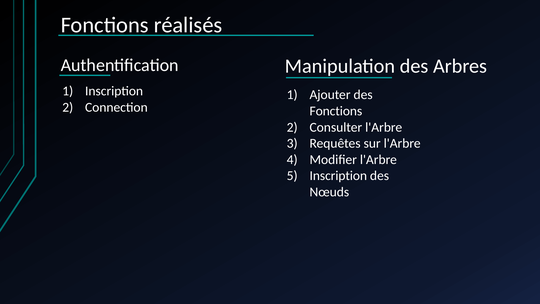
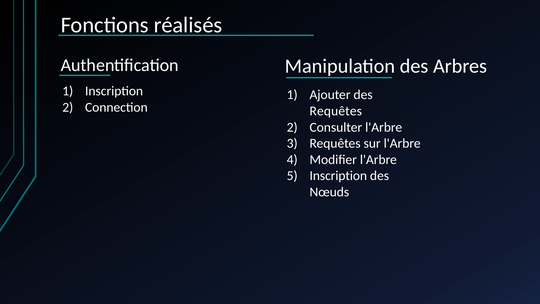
Fonctions at (336, 111): Fonctions -> Requêtes
